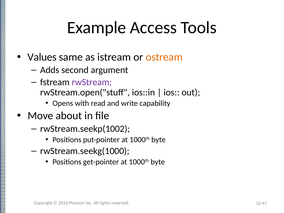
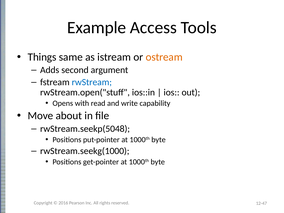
Values: Values -> Things
rwStream colour: purple -> blue
rwStream.seekp(1002: rwStream.seekp(1002 -> rwStream.seekp(5048
